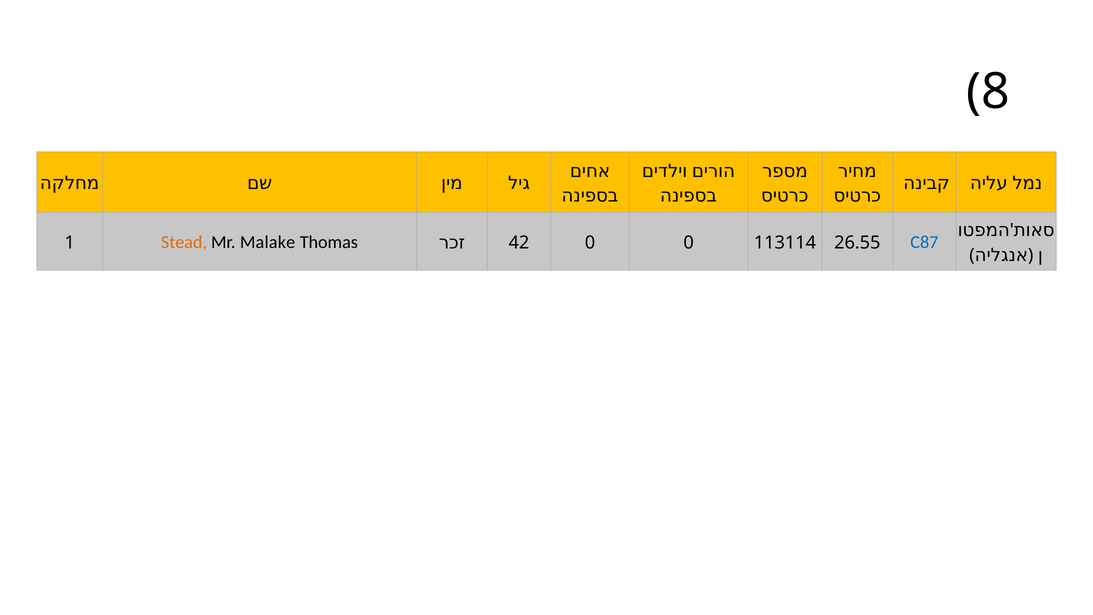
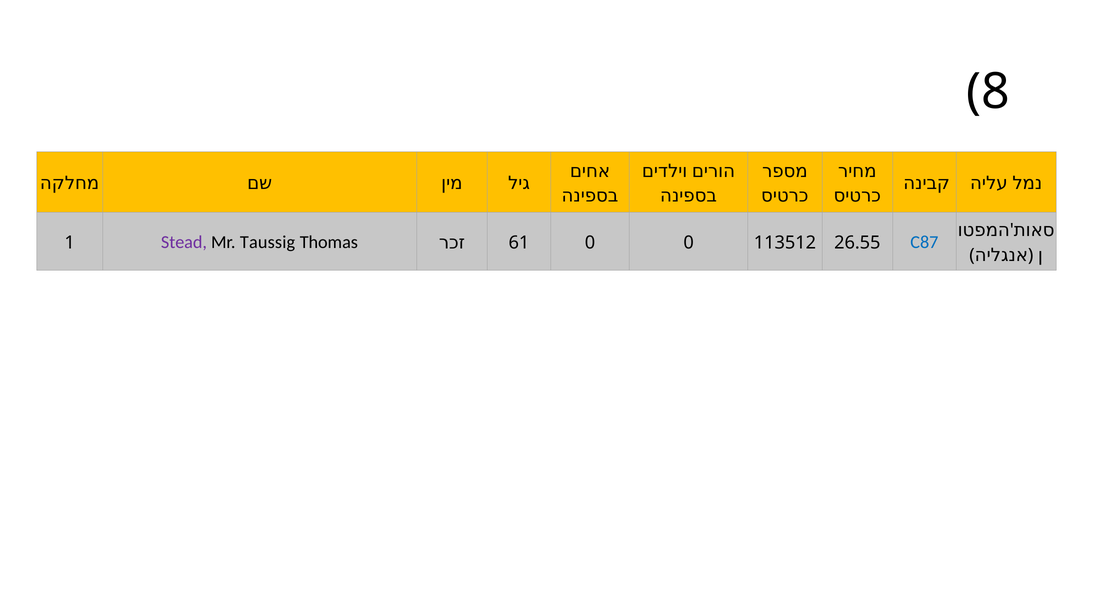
Stead colour: orange -> purple
Malake: Malake -> Taussig
42: 42 -> 61
113114: 113114 -> 113512
